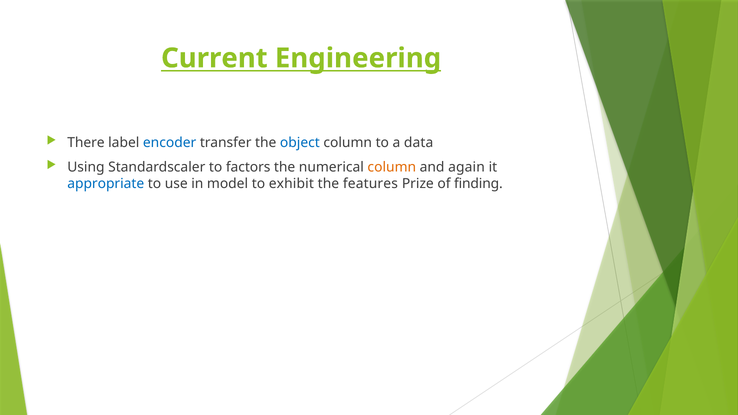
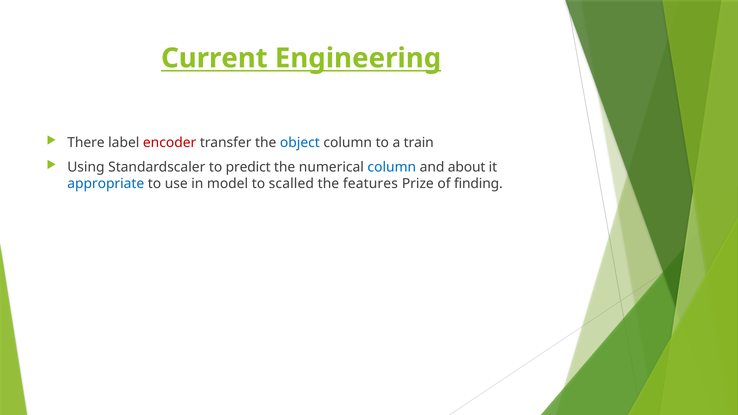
encoder colour: blue -> red
data: data -> train
factors: factors -> predict
column at (392, 167) colour: orange -> blue
again: again -> about
exhibit: exhibit -> scalled
